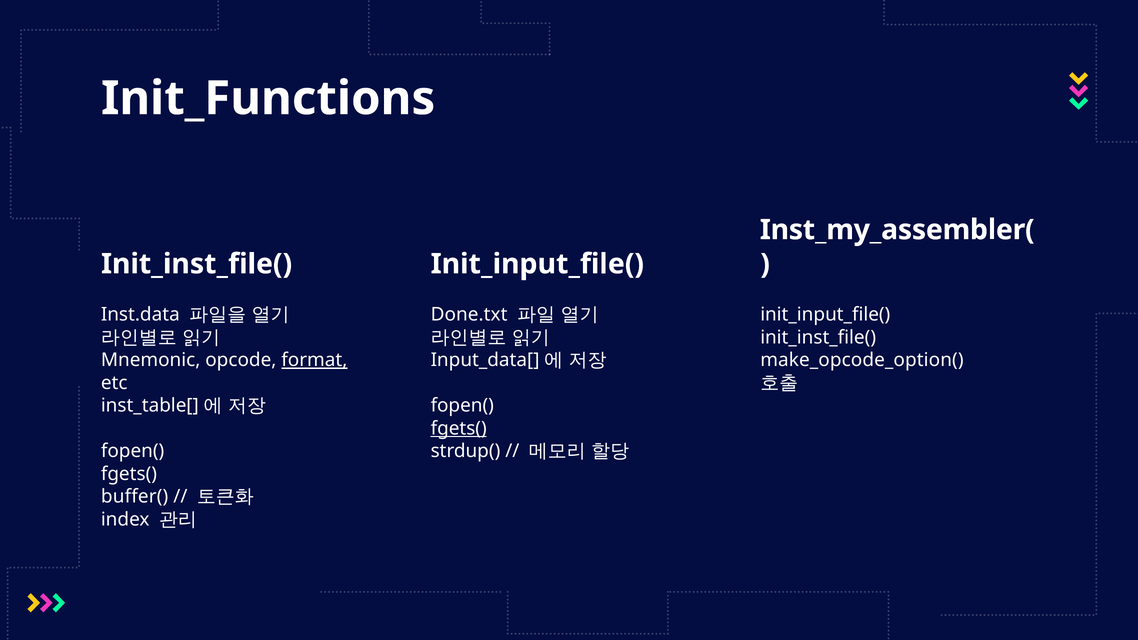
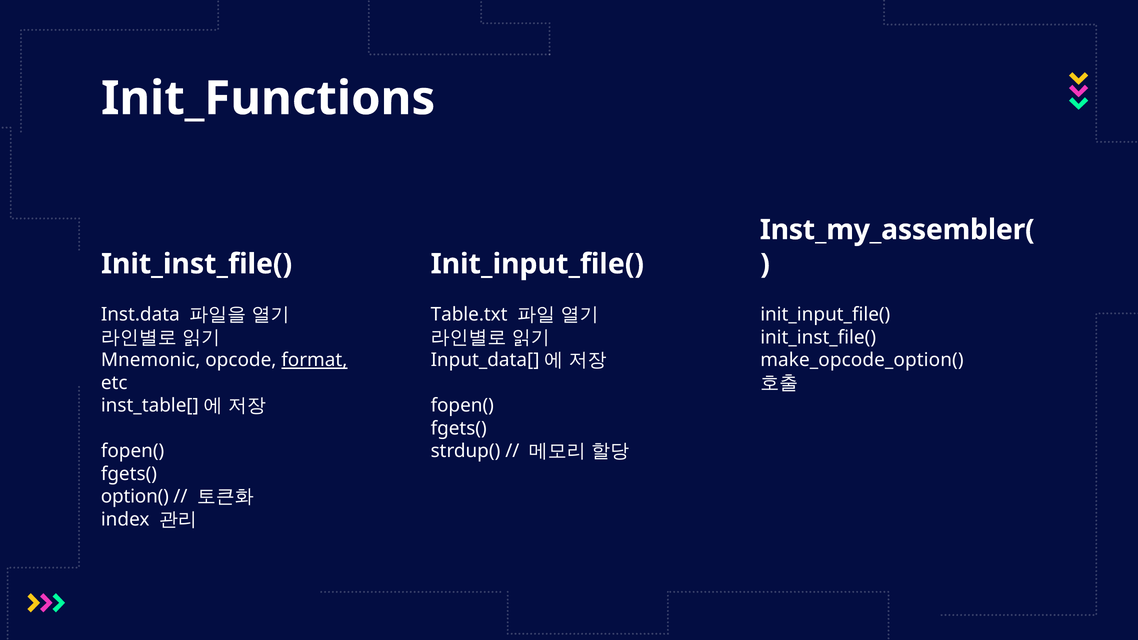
Done.txt: Done.txt -> Table.txt
fgets( at (459, 428) underline: present -> none
buffer(: buffer( -> option(
